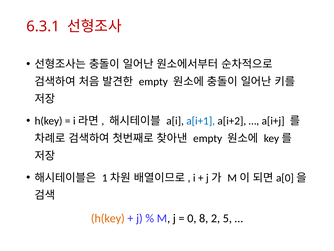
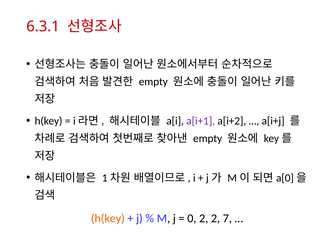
a[i+1 colour: blue -> purple
0 8: 8 -> 2
5: 5 -> 7
